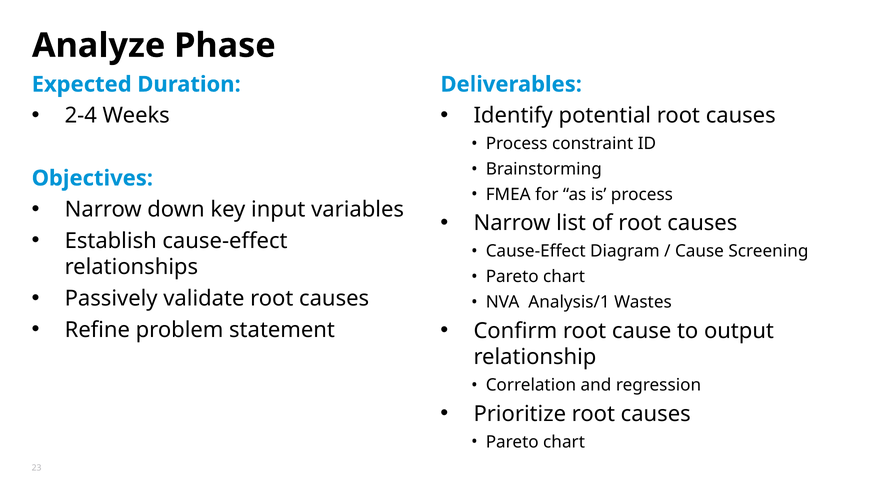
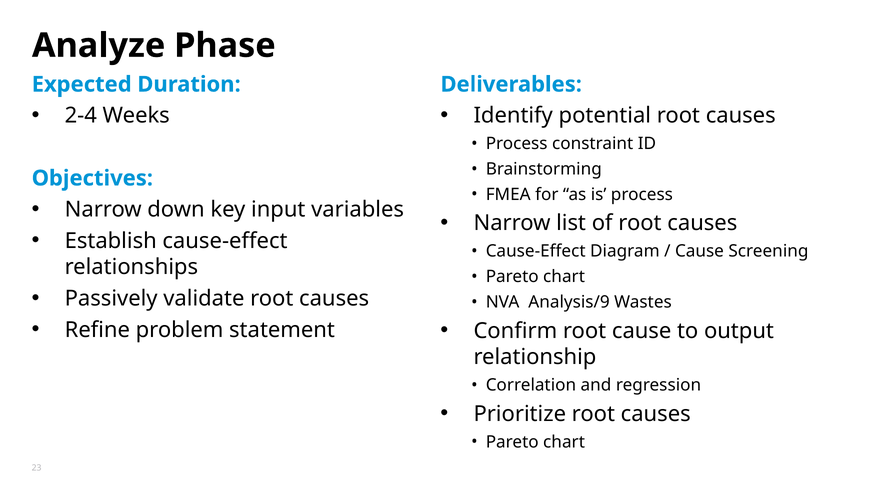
Analysis/1: Analysis/1 -> Analysis/9
